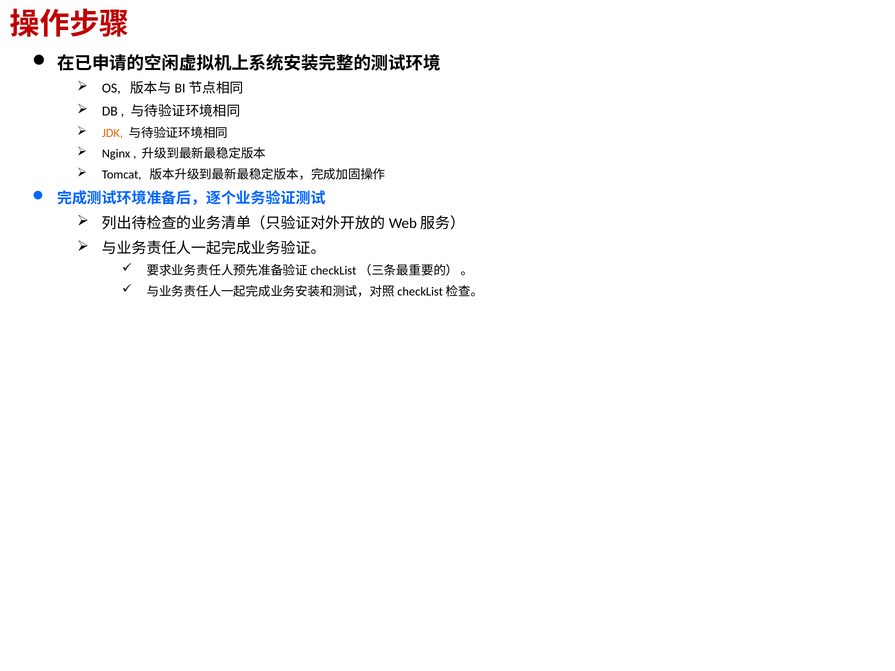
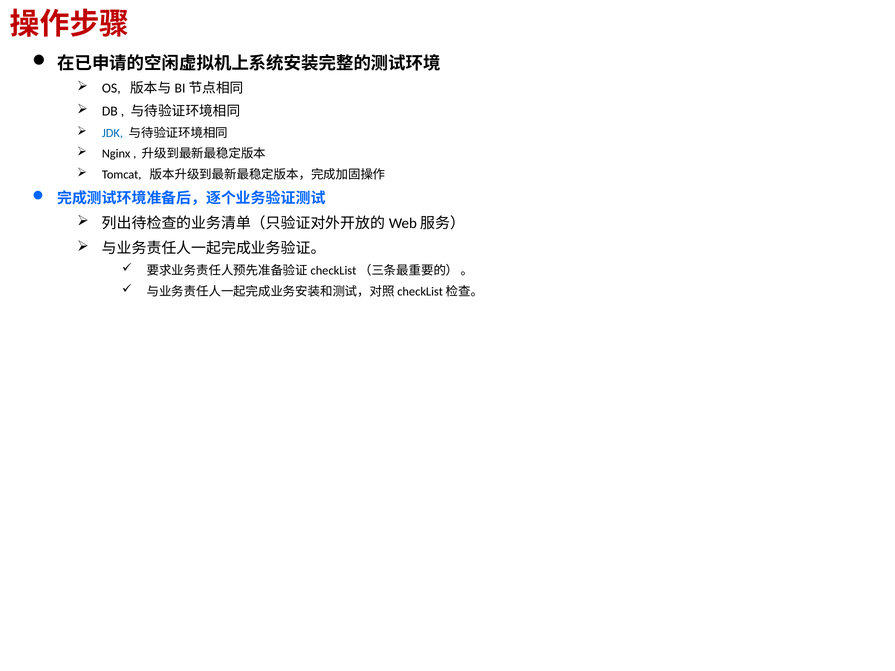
JDK colour: orange -> blue
